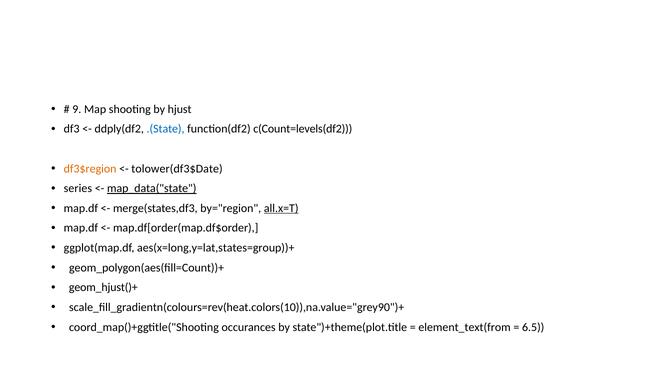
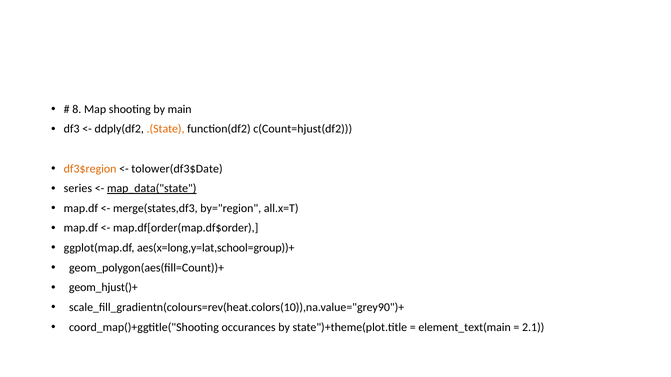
9: 9 -> 8
hjust: hjust -> main
.(State colour: blue -> orange
c(Count=levels(df2: c(Count=levels(df2 -> c(Count=hjust(df2
all.x=T underline: present -> none
aes(x=long,y=lat,states=group))+: aes(x=long,y=lat,states=group))+ -> aes(x=long,y=lat,school=group))+
element_text(from: element_text(from -> element_text(main
6.5: 6.5 -> 2.1
